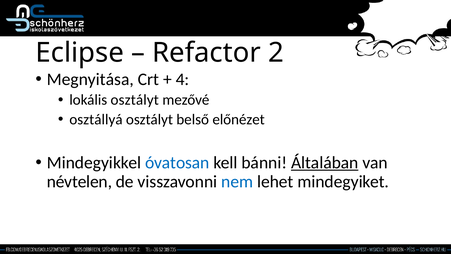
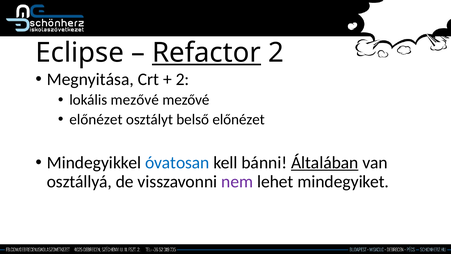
Refactor underline: none -> present
4 at (183, 79): 4 -> 2
lokális osztályt: osztályt -> mezővé
osztállyá at (96, 119): osztállyá -> előnézet
névtelen: névtelen -> osztállyá
nem colour: blue -> purple
